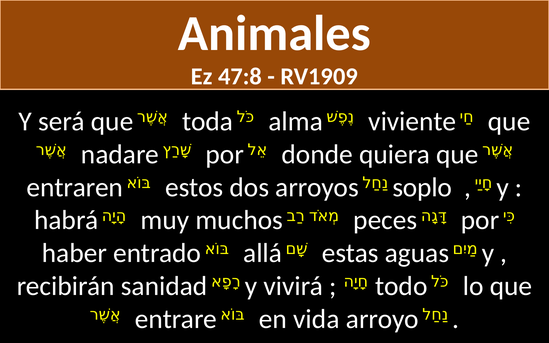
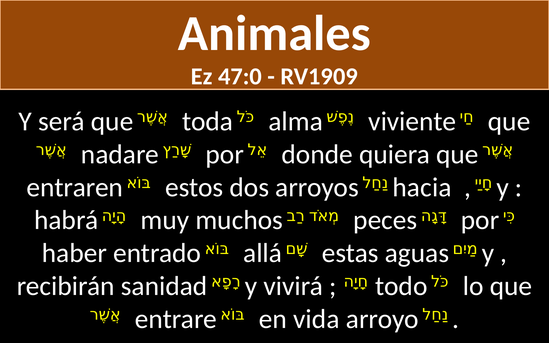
47:8: 47:8 -> 47:0
soplo: soplo -> hacia
